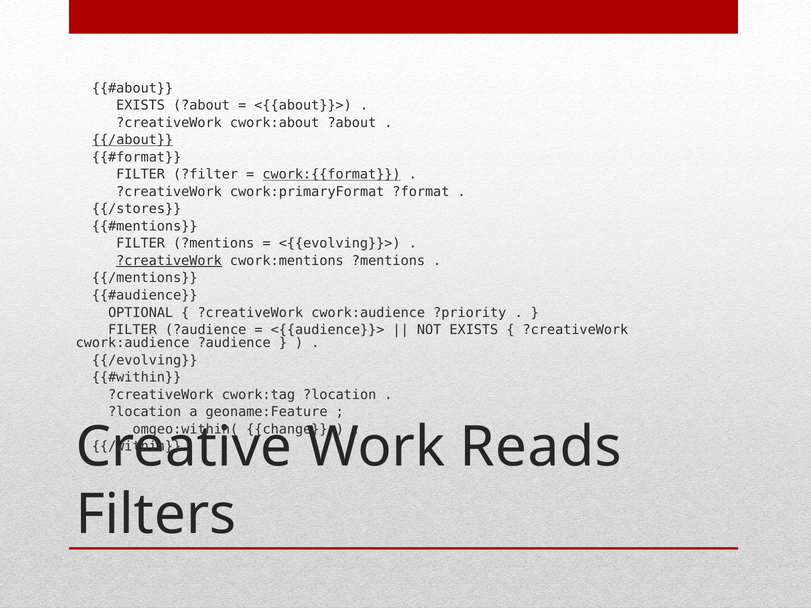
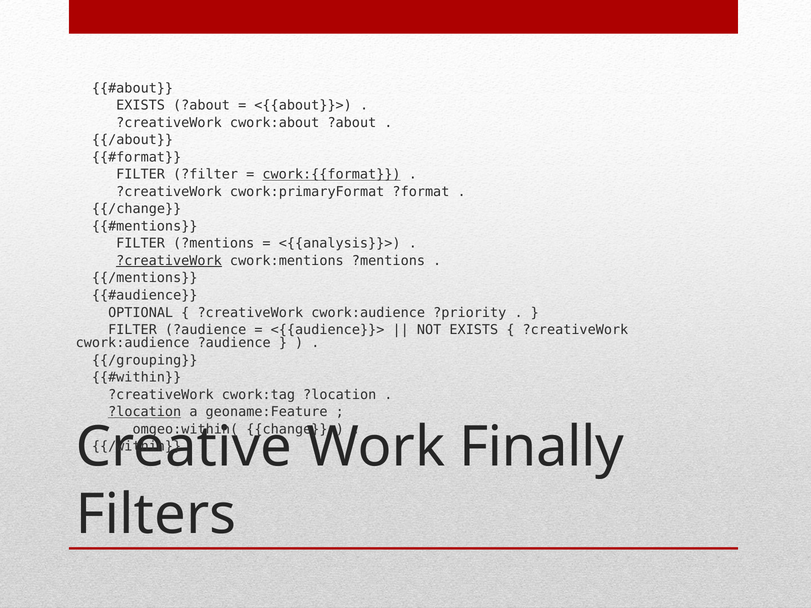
/about underline: present -> none
/stores: /stores -> /change
<{{evolving}}>: <{{evolving}}> -> <{{analysis}}>
/evolving: /evolving -> /grouping
?location at (145, 412) underline: none -> present
Reads: Reads -> Finally
